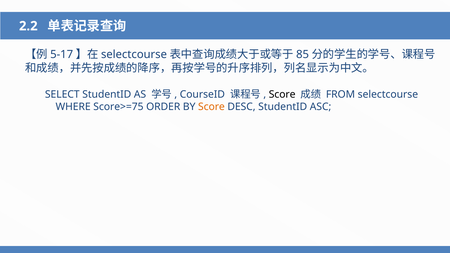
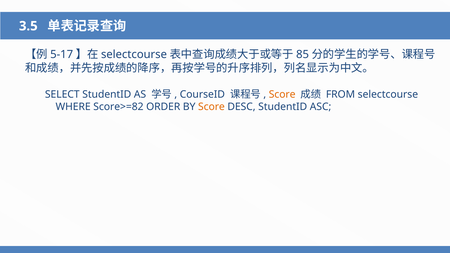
2.2: 2.2 -> 3.5
Score at (282, 95) colour: black -> orange
Score>=75: Score>=75 -> Score>=82
